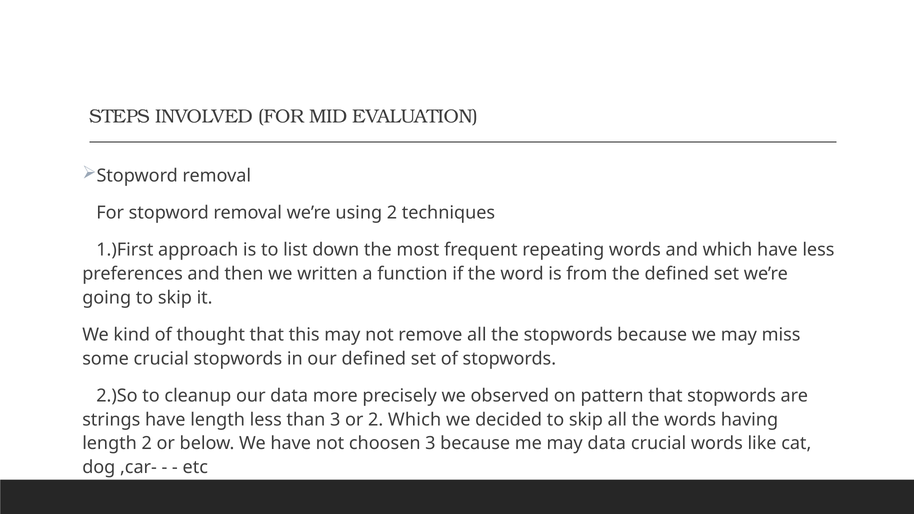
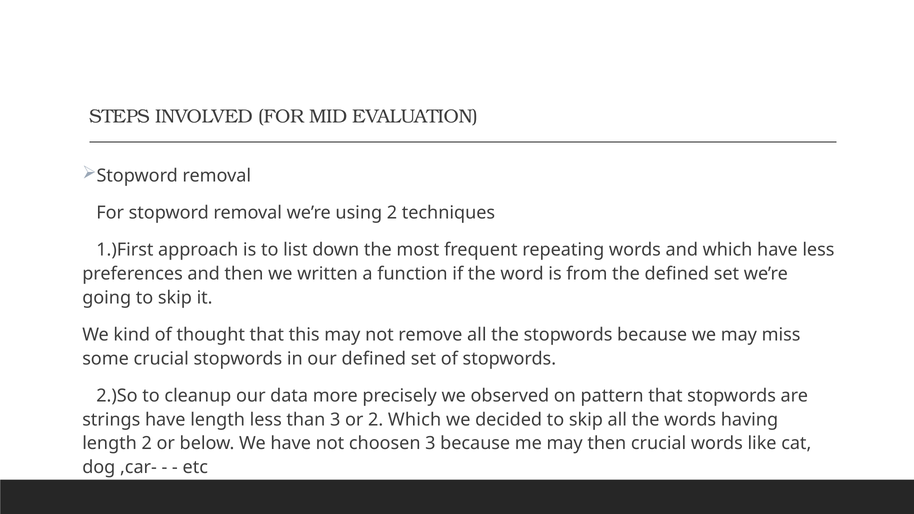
may data: data -> then
